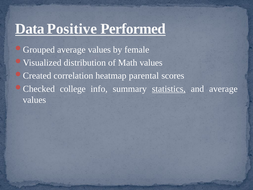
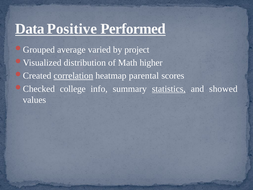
values at (99, 50): values -> varied
female: female -> project
Math values: values -> higher
correlation underline: none -> present
and average: average -> showed
